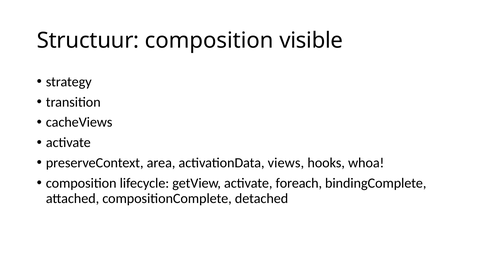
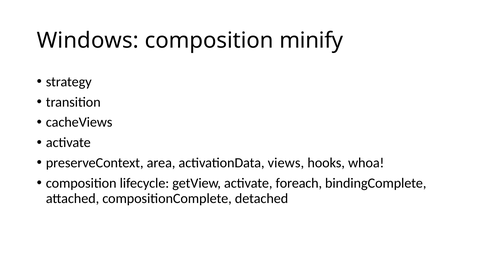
Structuur: Structuur -> Windows
visible: visible -> minify
